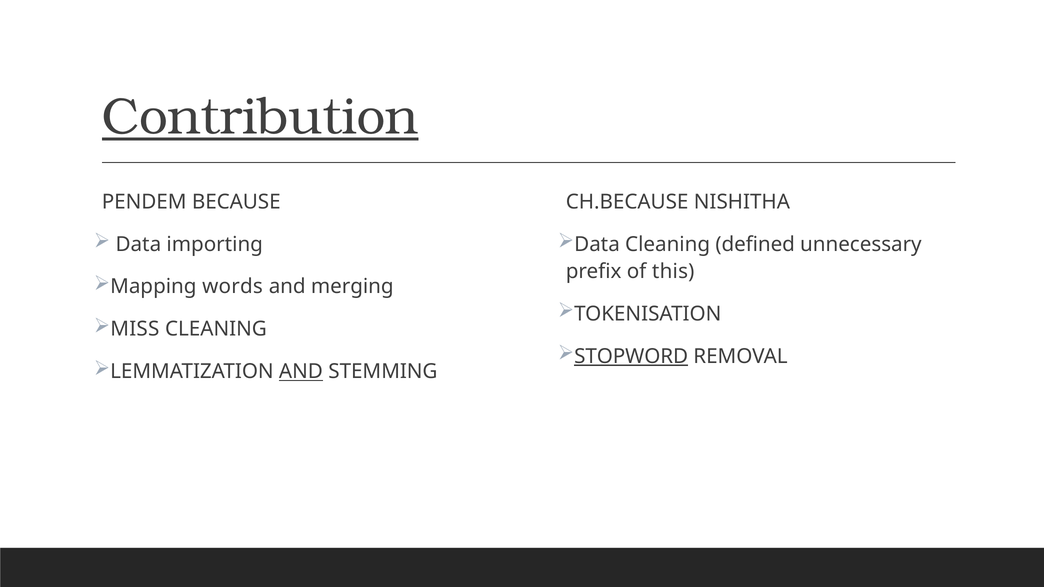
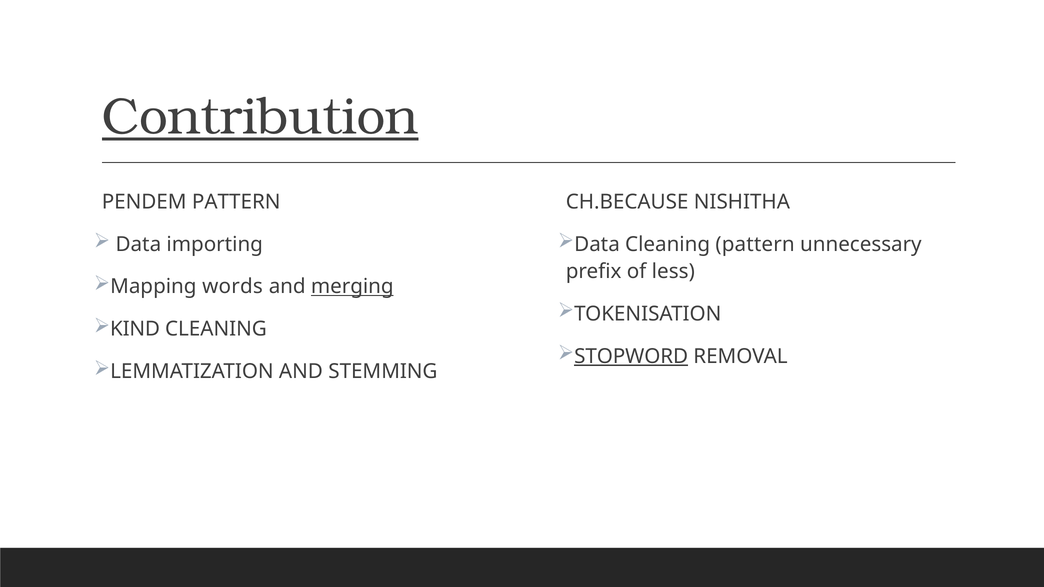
PENDEM BECAUSE: BECAUSE -> PATTERN
Cleaning defined: defined -> pattern
this: this -> less
merging underline: none -> present
MISS: MISS -> KIND
AND at (301, 372) underline: present -> none
